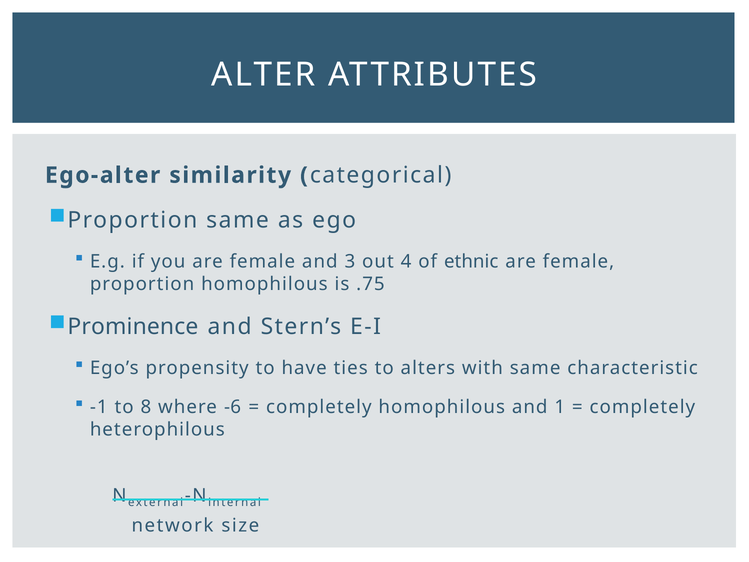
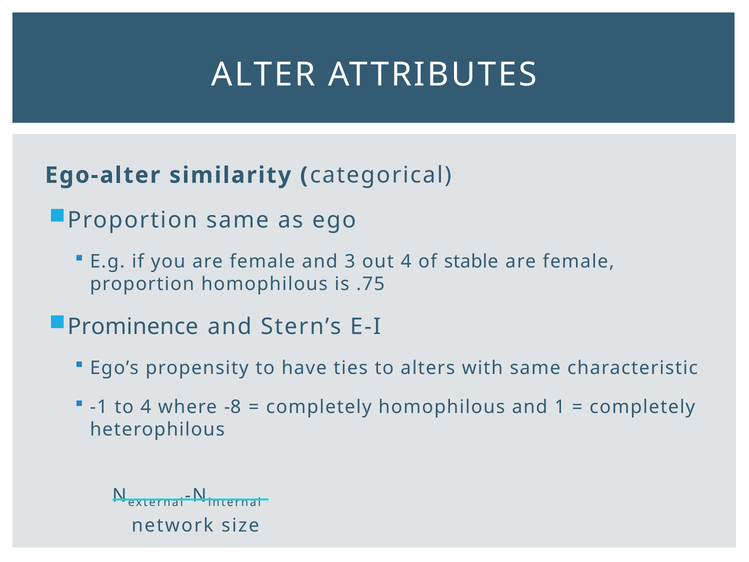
ethnic: ethnic -> stable
to 8: 8 -> 4
-6: -6 -> -8
